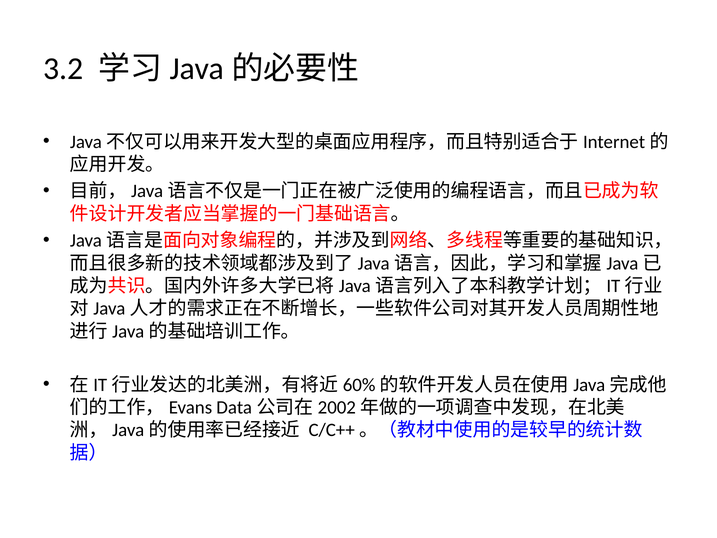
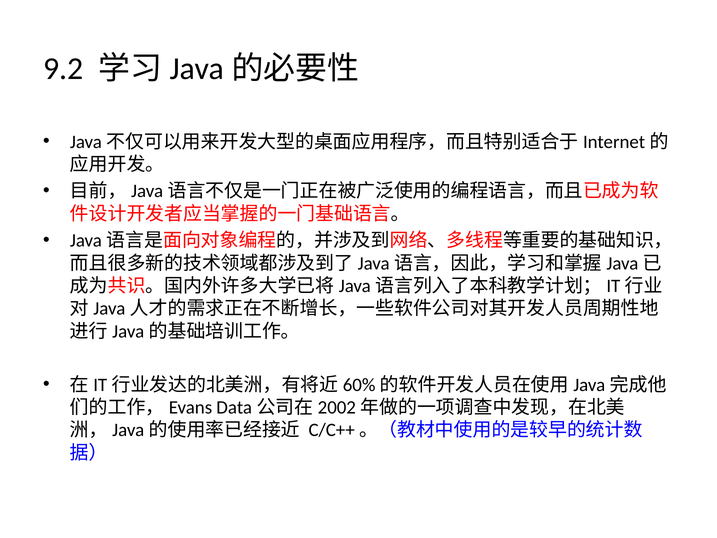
3.2: 3.2 -> 9.2
